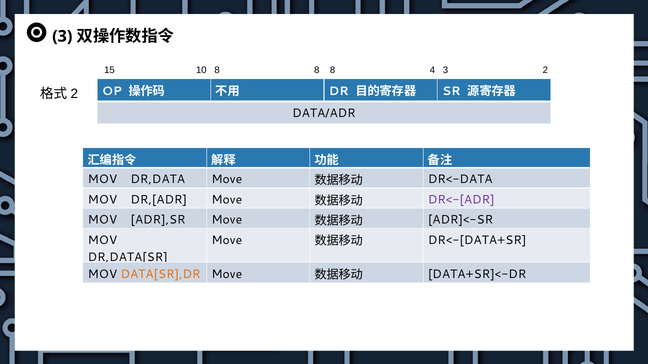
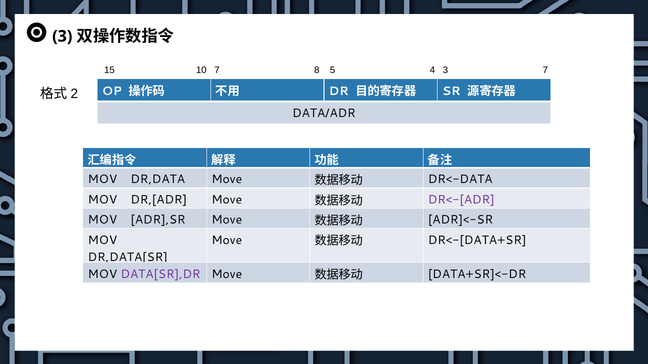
10 8: 8 -> 7
8 at (333, 70): 8 -> 5
3 2: 2 -> 7
DATA[SR],DR colour: orange -> purple
